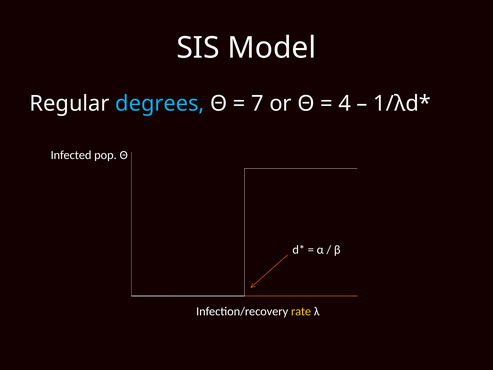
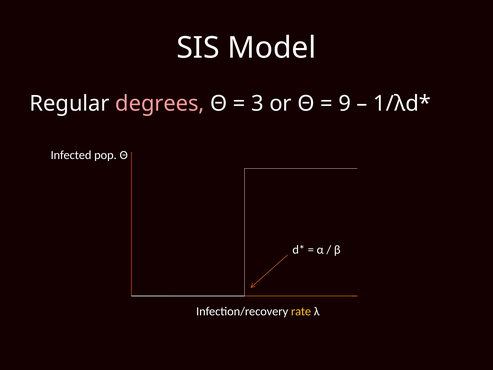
degrees colour: light blue -> pink
7: 7 -> 3
4: 4 -> 9
